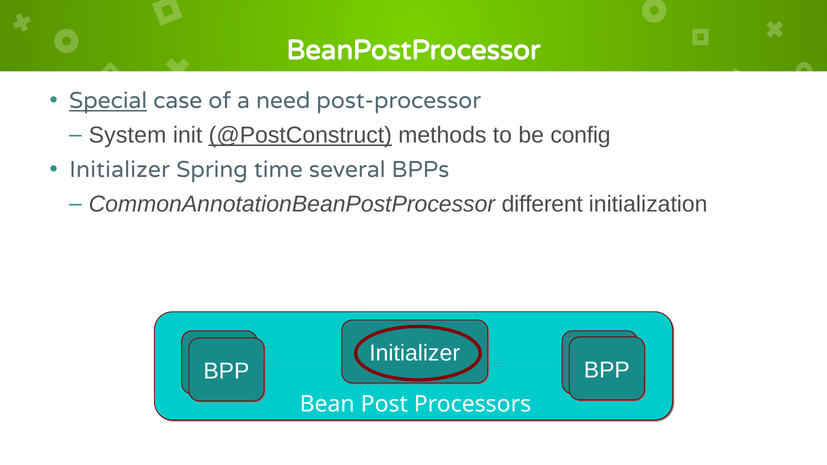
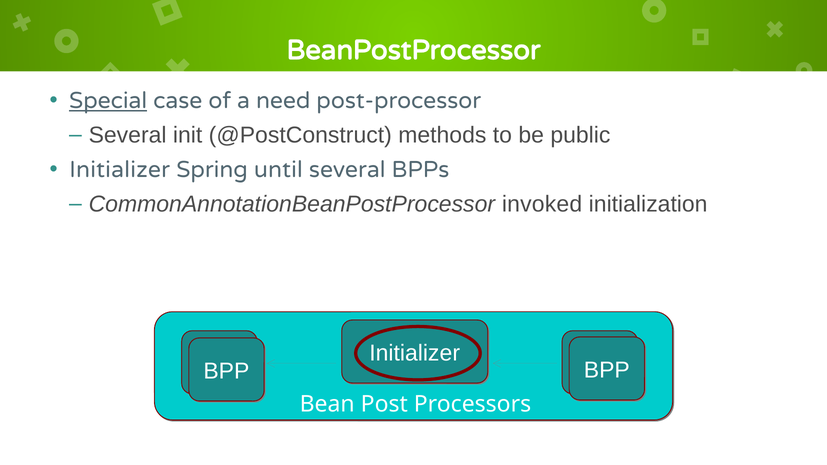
System at (127, 135): System -> Several
@PostConstruct underline: present -> none
config: config -> public
time: time -> until
different: different -> invoked
